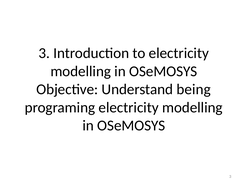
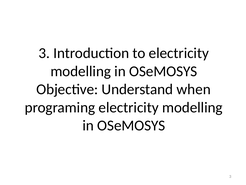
being: being -> when
